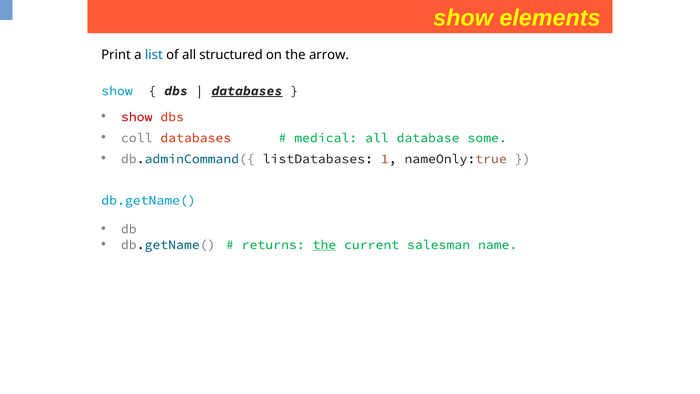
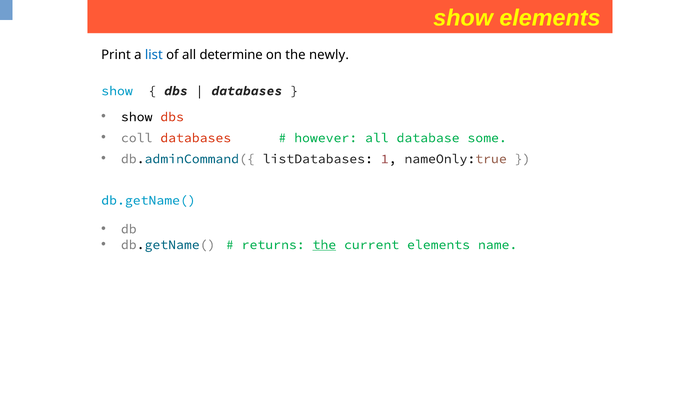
structured: structured -> determine
arrow: arrow -> newly
databases at (247, 91) underline: present -> none
show at (137, 117) colour: red -> black
medical: medical -> however
current salesman: salesman -> elements
